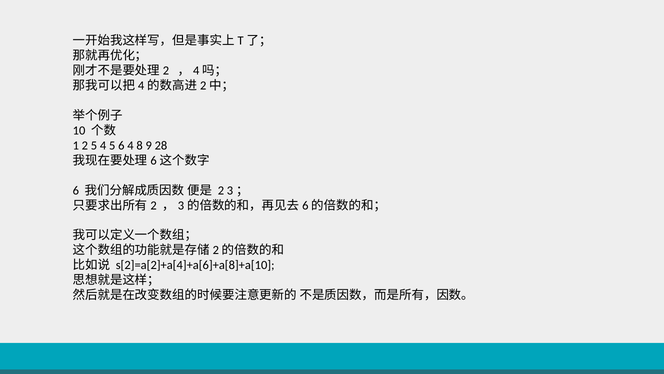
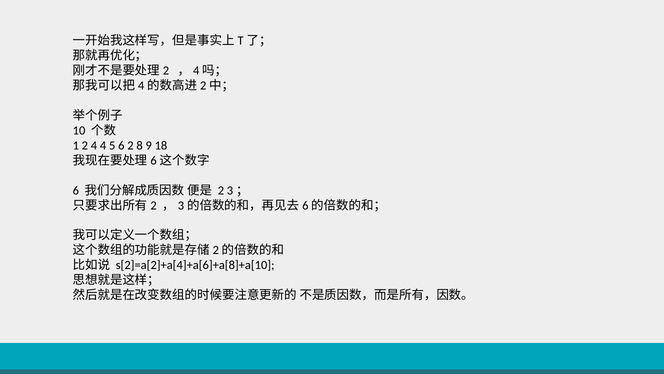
2 5: 5 -> 4
6 4: 4 -> 2
28: 28 -> 18
